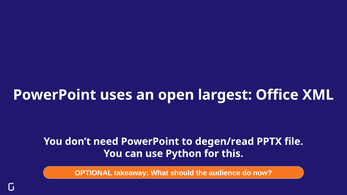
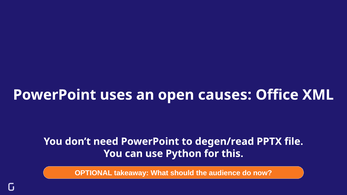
largest: largest -> causes
